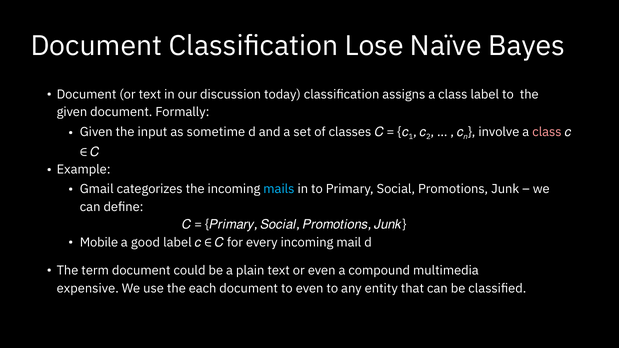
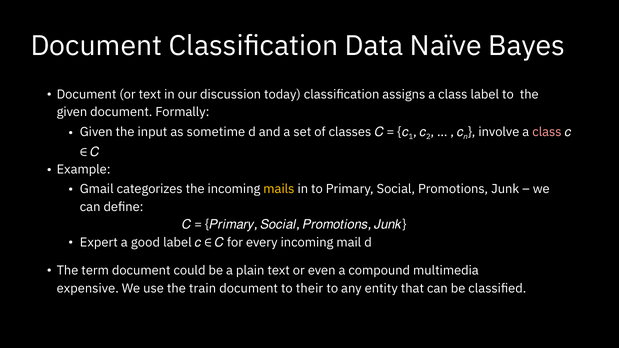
Lose: Lose -> Data
mails colour: light blue -> yellow
Mobile: Mobile -> Expert
each: each -> train
to even: even -> their
